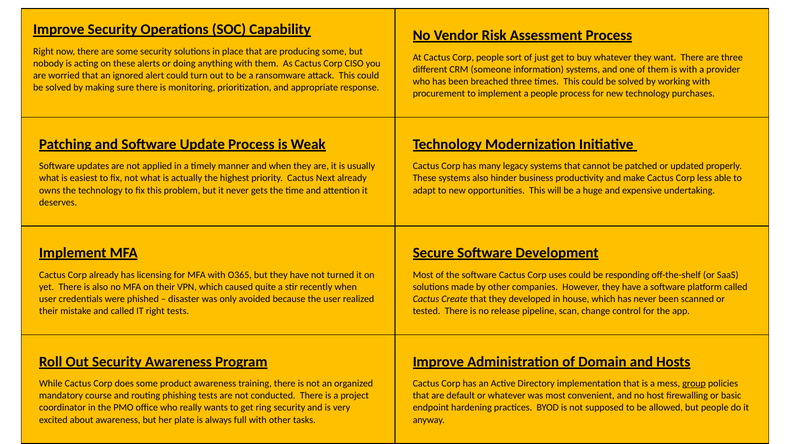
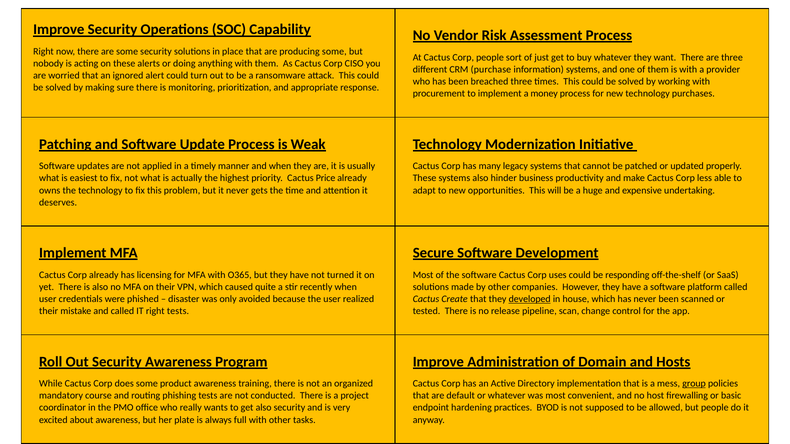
someone: someone -> purchase
a people: people -> money
Next: Next -> Price
developed underline: none -> present
get ring: ring -> also
